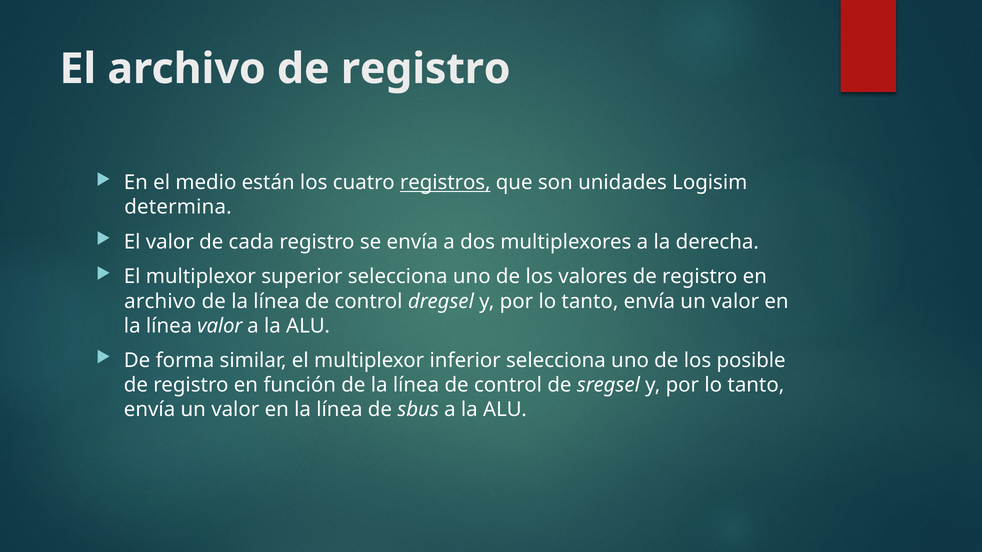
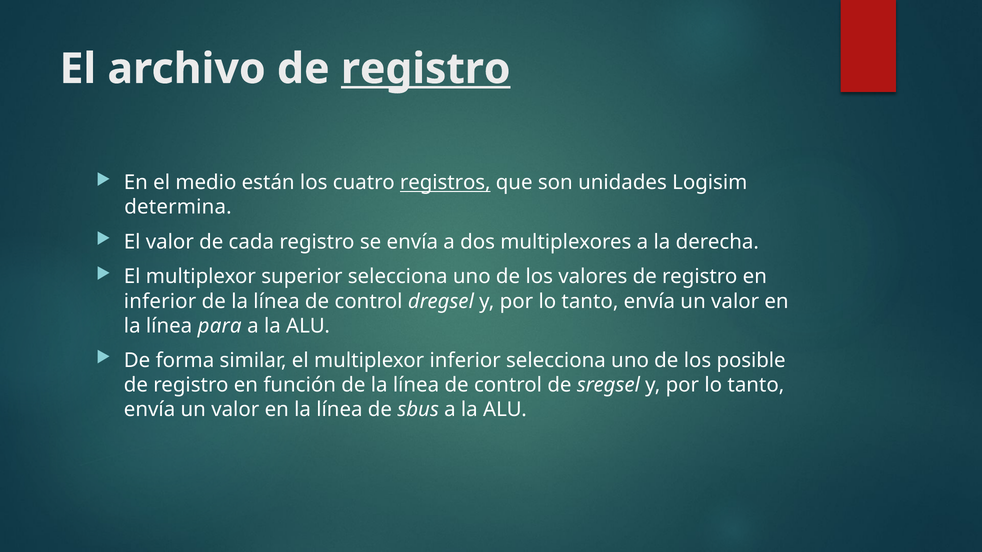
registro at (426, 69) underline: none -> present
archivo at (160, 301): archivo -> inferior
línea valor: valor -> para
